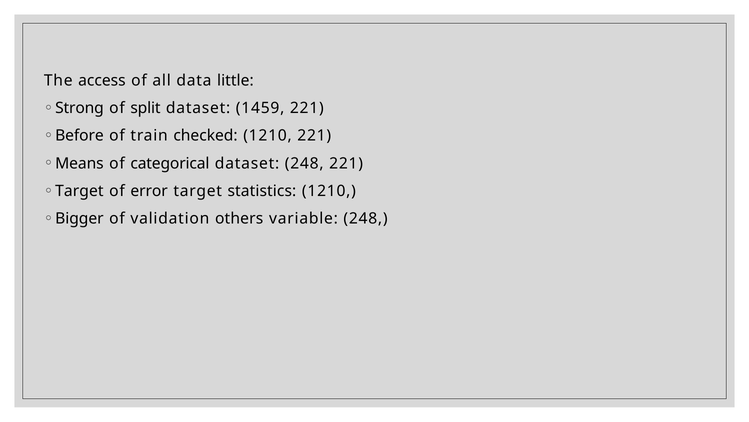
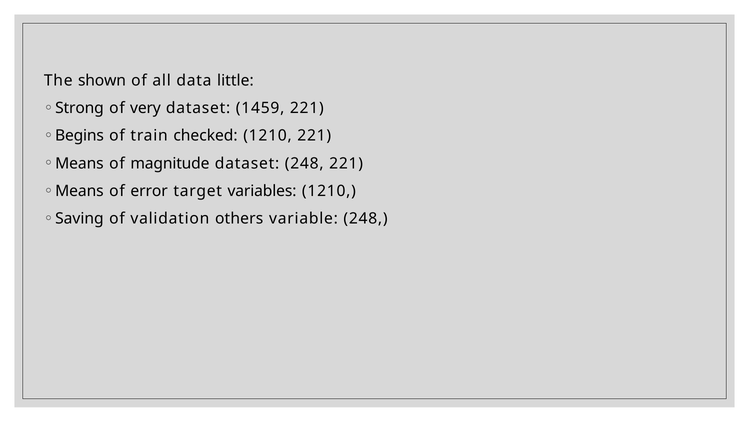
access: access -> shown
split: split -> very
Before: Before -> Begins
categorical: categorical -> magnitude
Target at (79, 191): Target -> Means
statistics: statistics -> variables
Bigger: Bigger -> Saving
